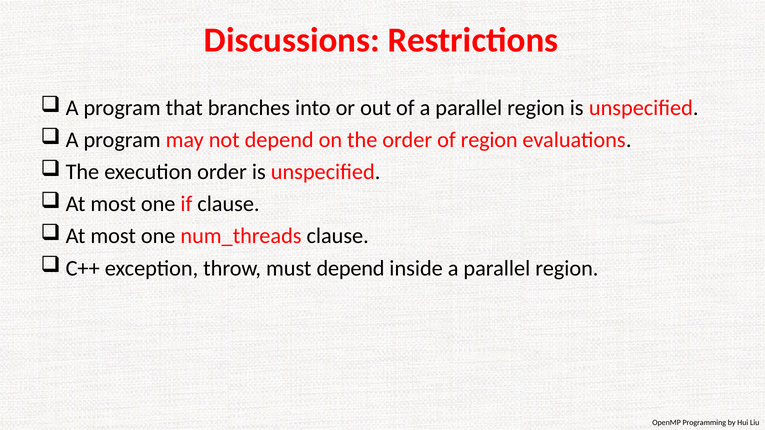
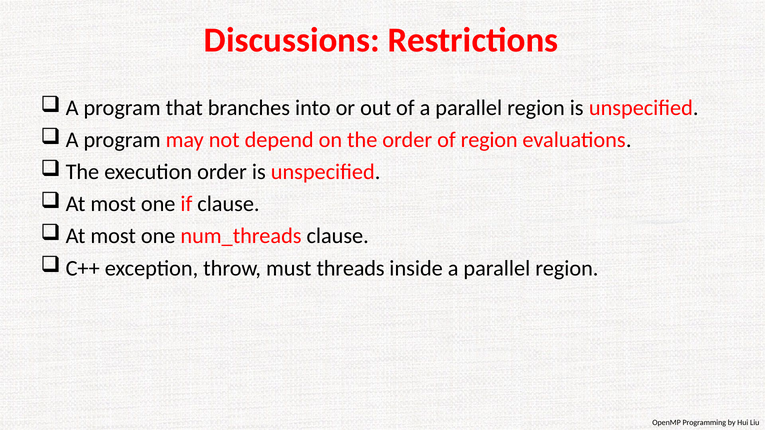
must depend: depend -> threads
